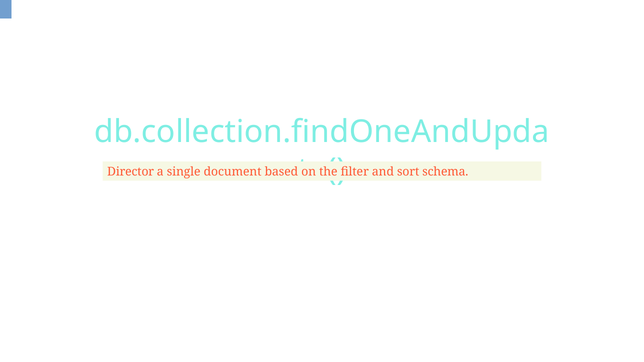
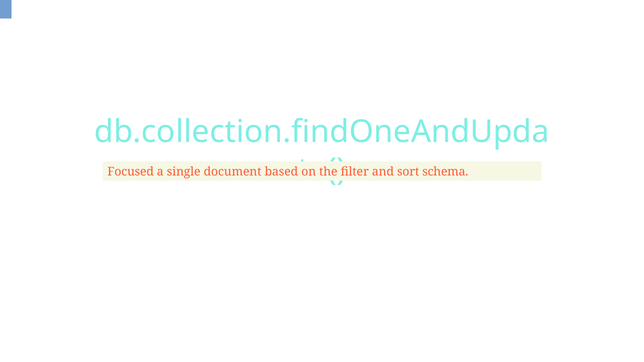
Director: Director -> Focused
